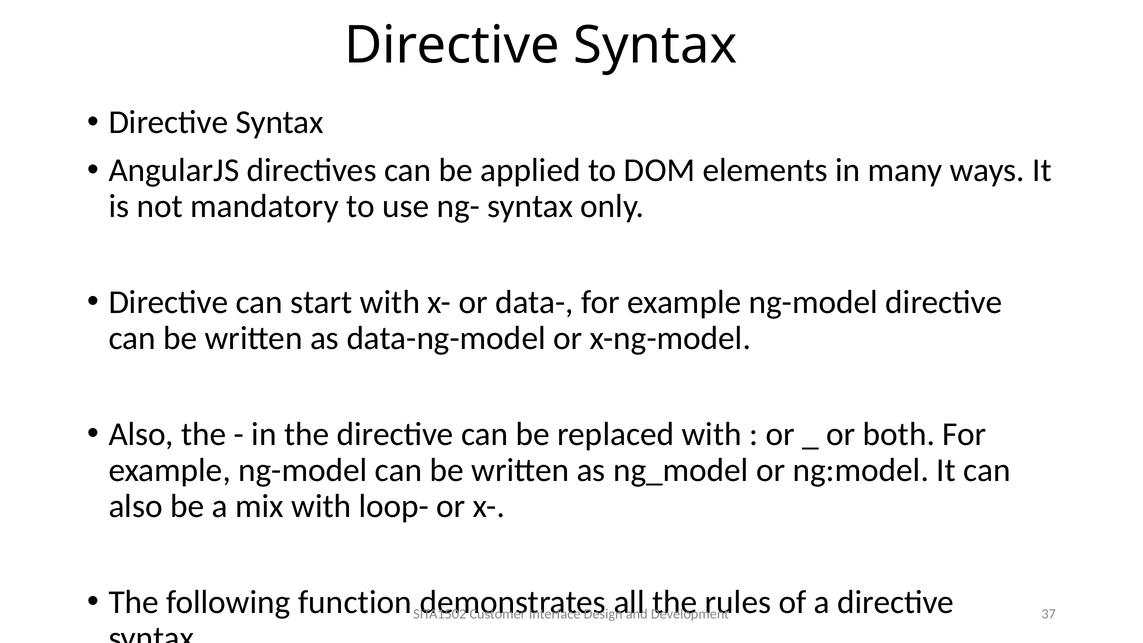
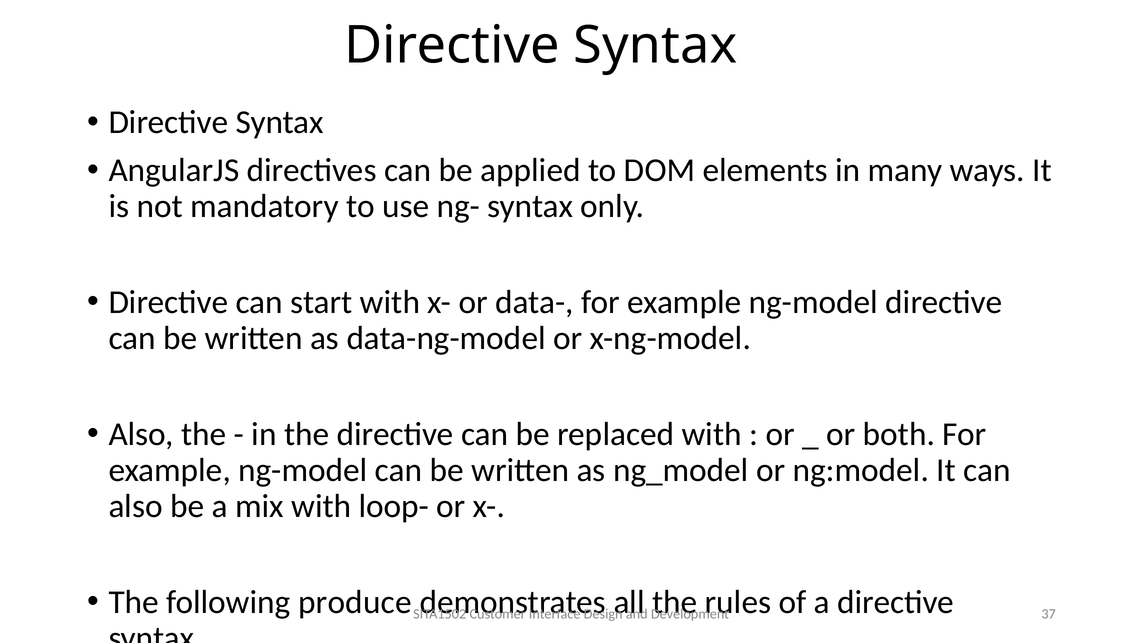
function: function -> produce
